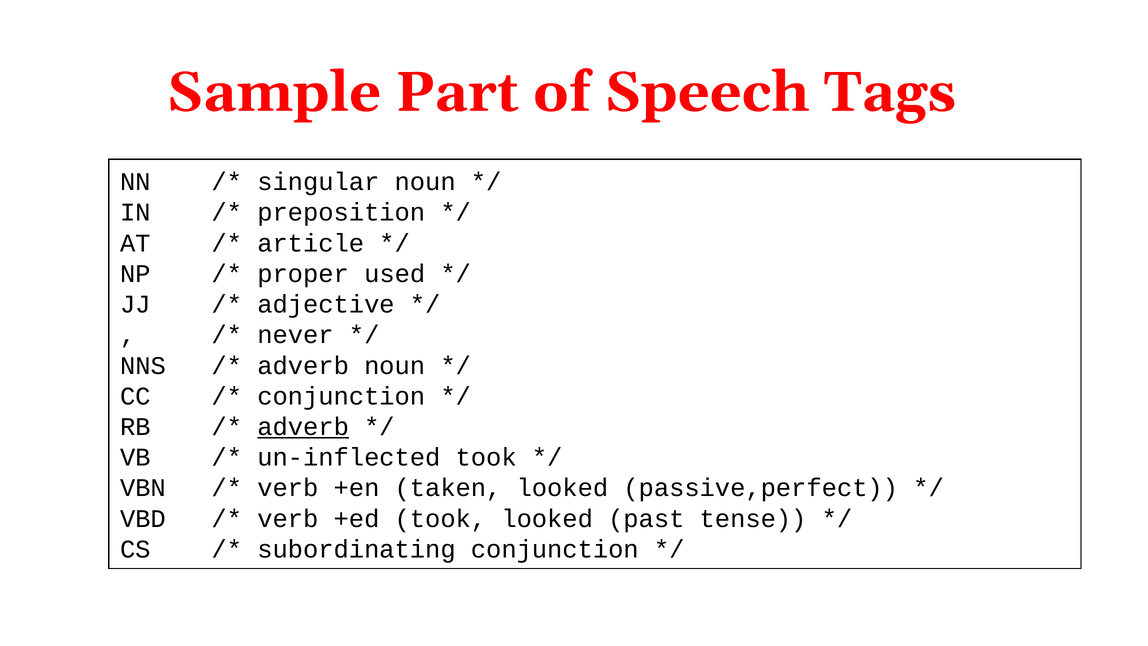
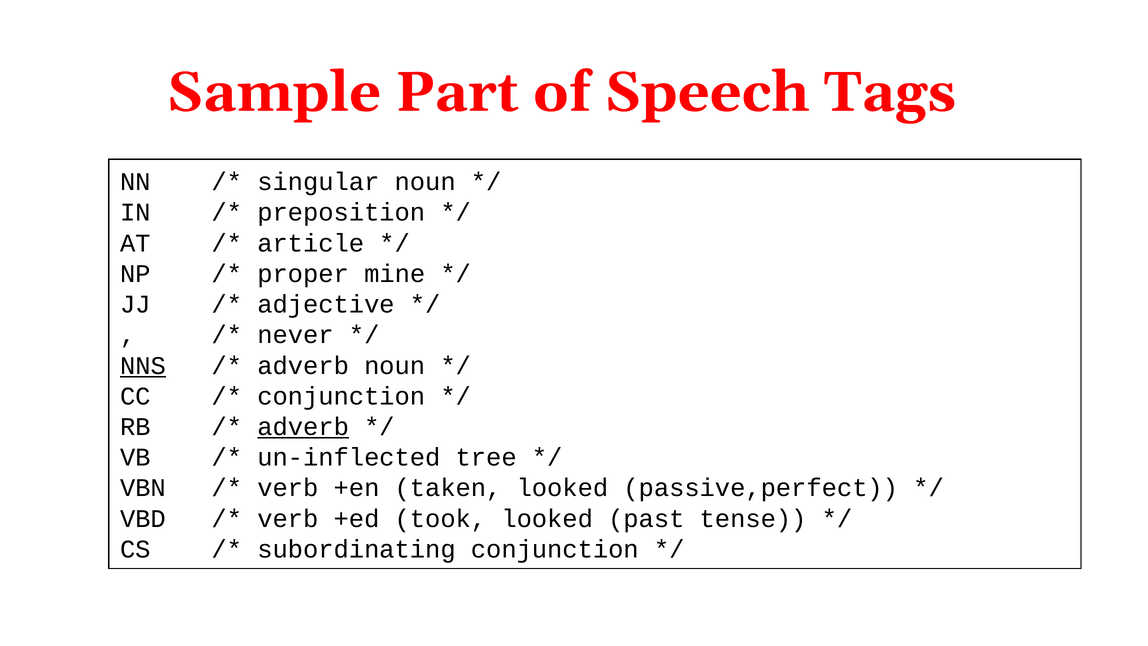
used: used -> mine
NNS underline: none -> present
un-inflected took: took -> tree
